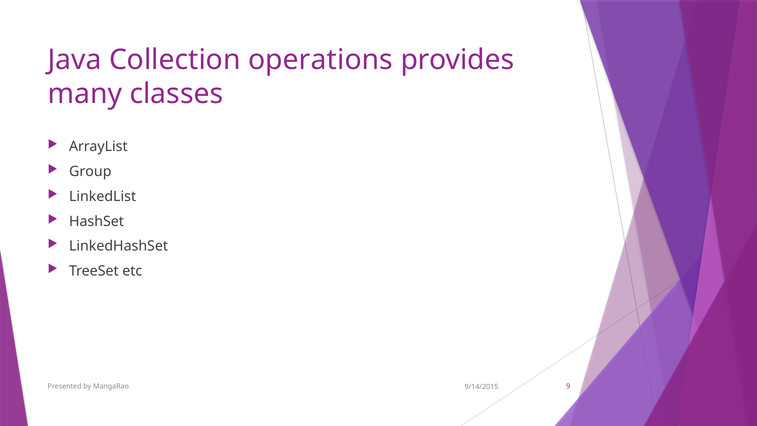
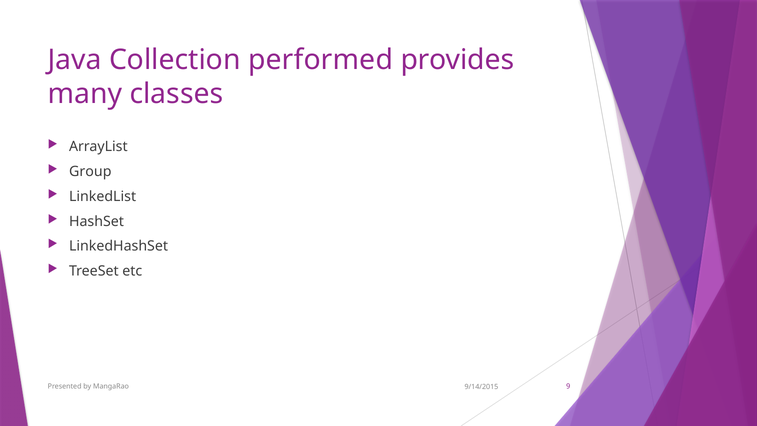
operations: operations -> performed
